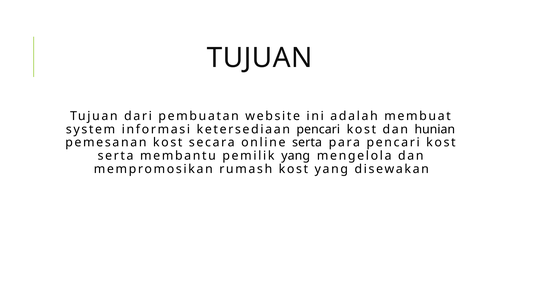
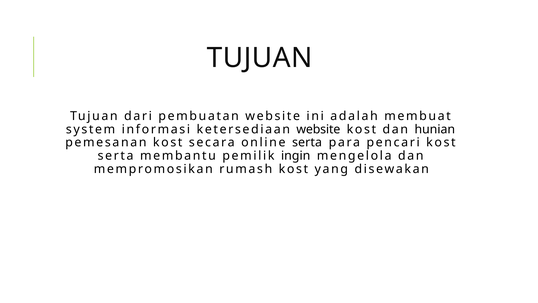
ketersediaan pencari: pencari -> website
pemilik yang: yang -> ingin
